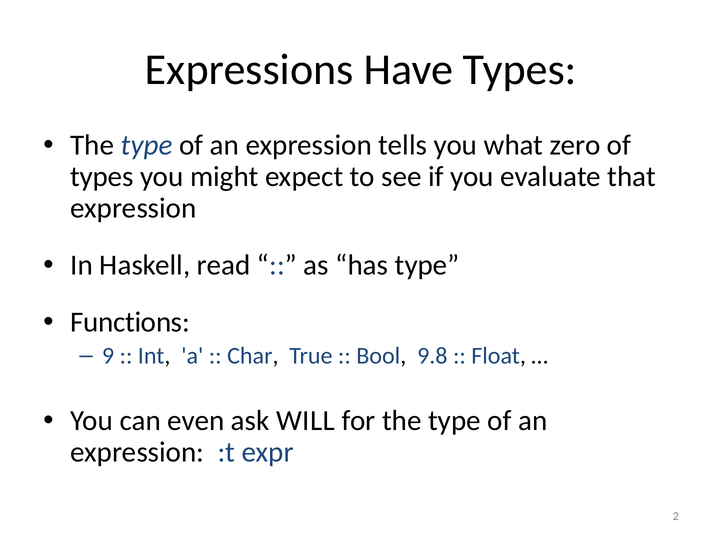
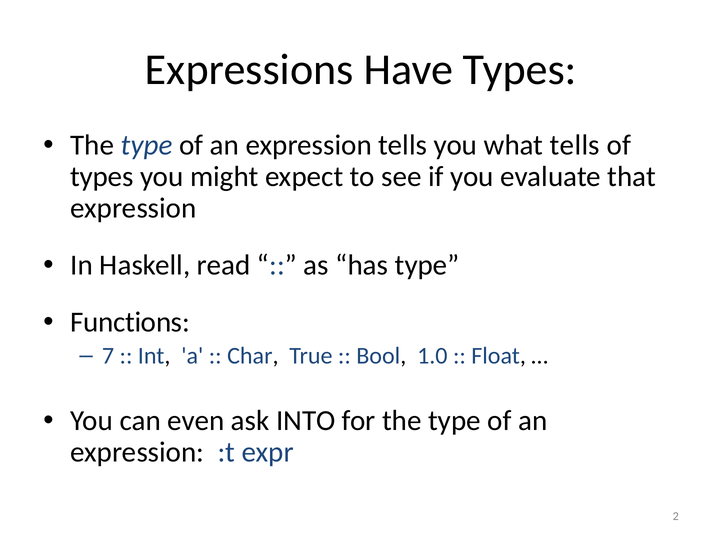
what zero: zero -> tells
9: 9 -> 7
9.8: 9.8 -> 1.0
WILL: WILL -> INTO
